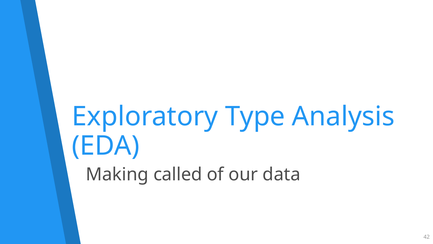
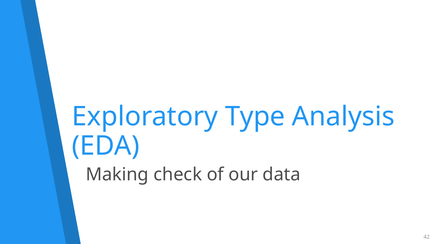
called: called -> check
